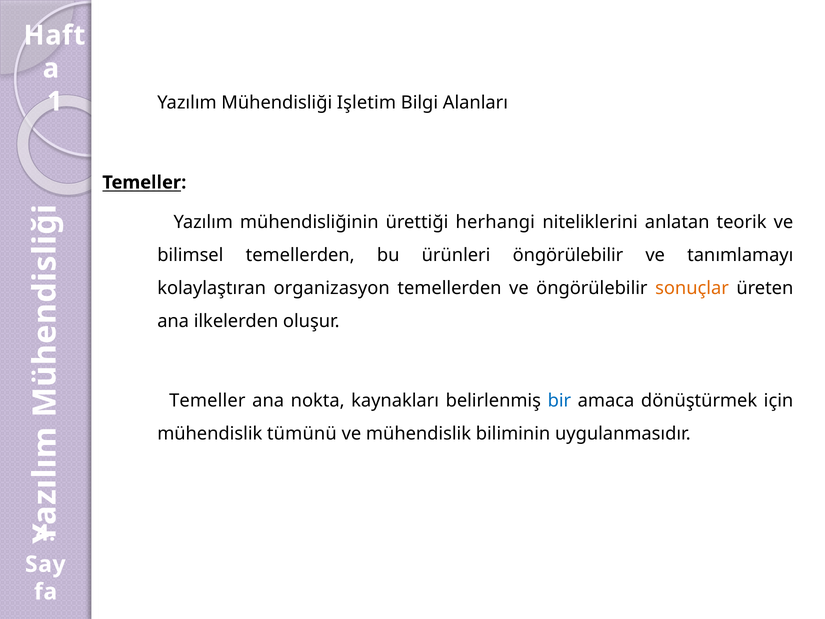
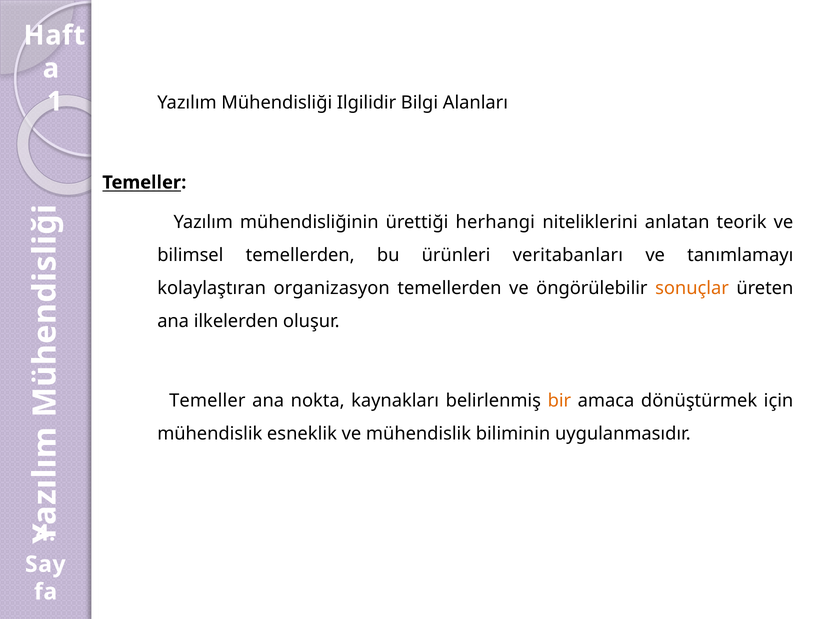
Işletim: Işletim -> Ilgilidir
ürünleri öngörülebilir: öngörülebilir -> veritabanları
bir colour: blue -> orange
tümünü: tümünü -> esneklik
